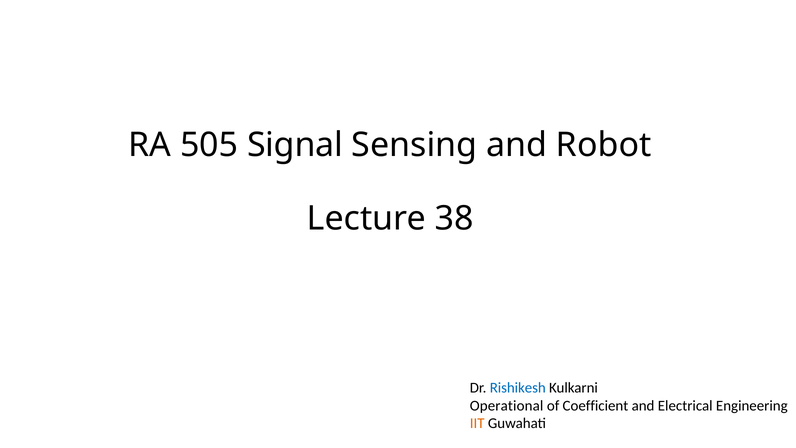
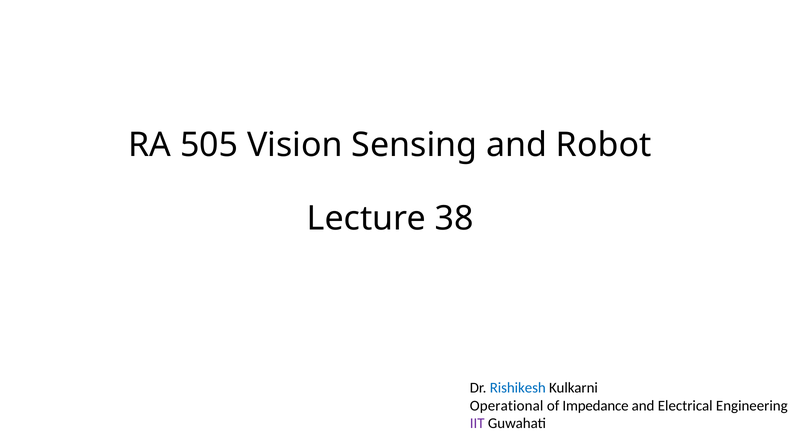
Signal: Signal -> Vision
Coefficient: Coefficient -> Impedance
IIT colour: orange -> purple
